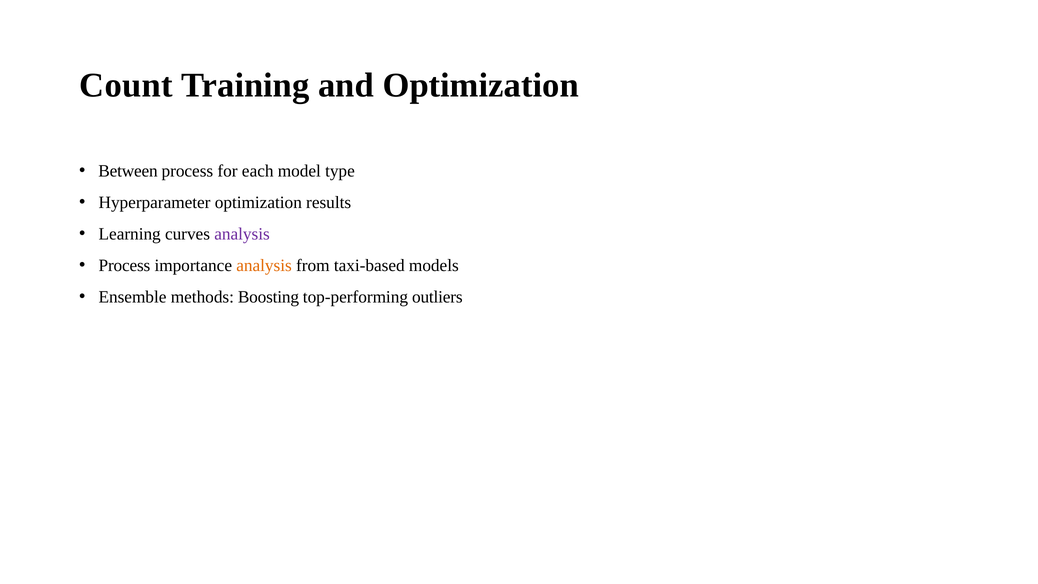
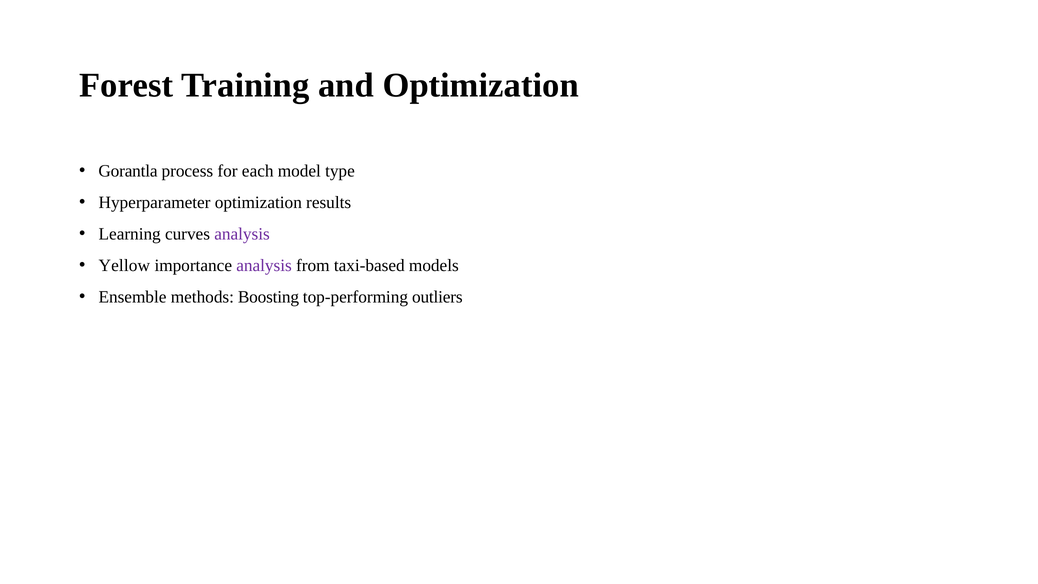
Count: Count -> Forest
Between: Between -> Gorantla
Process at (124, 266): Process -> Yellow
analysis at (264, 266) colour: orange -> purple
